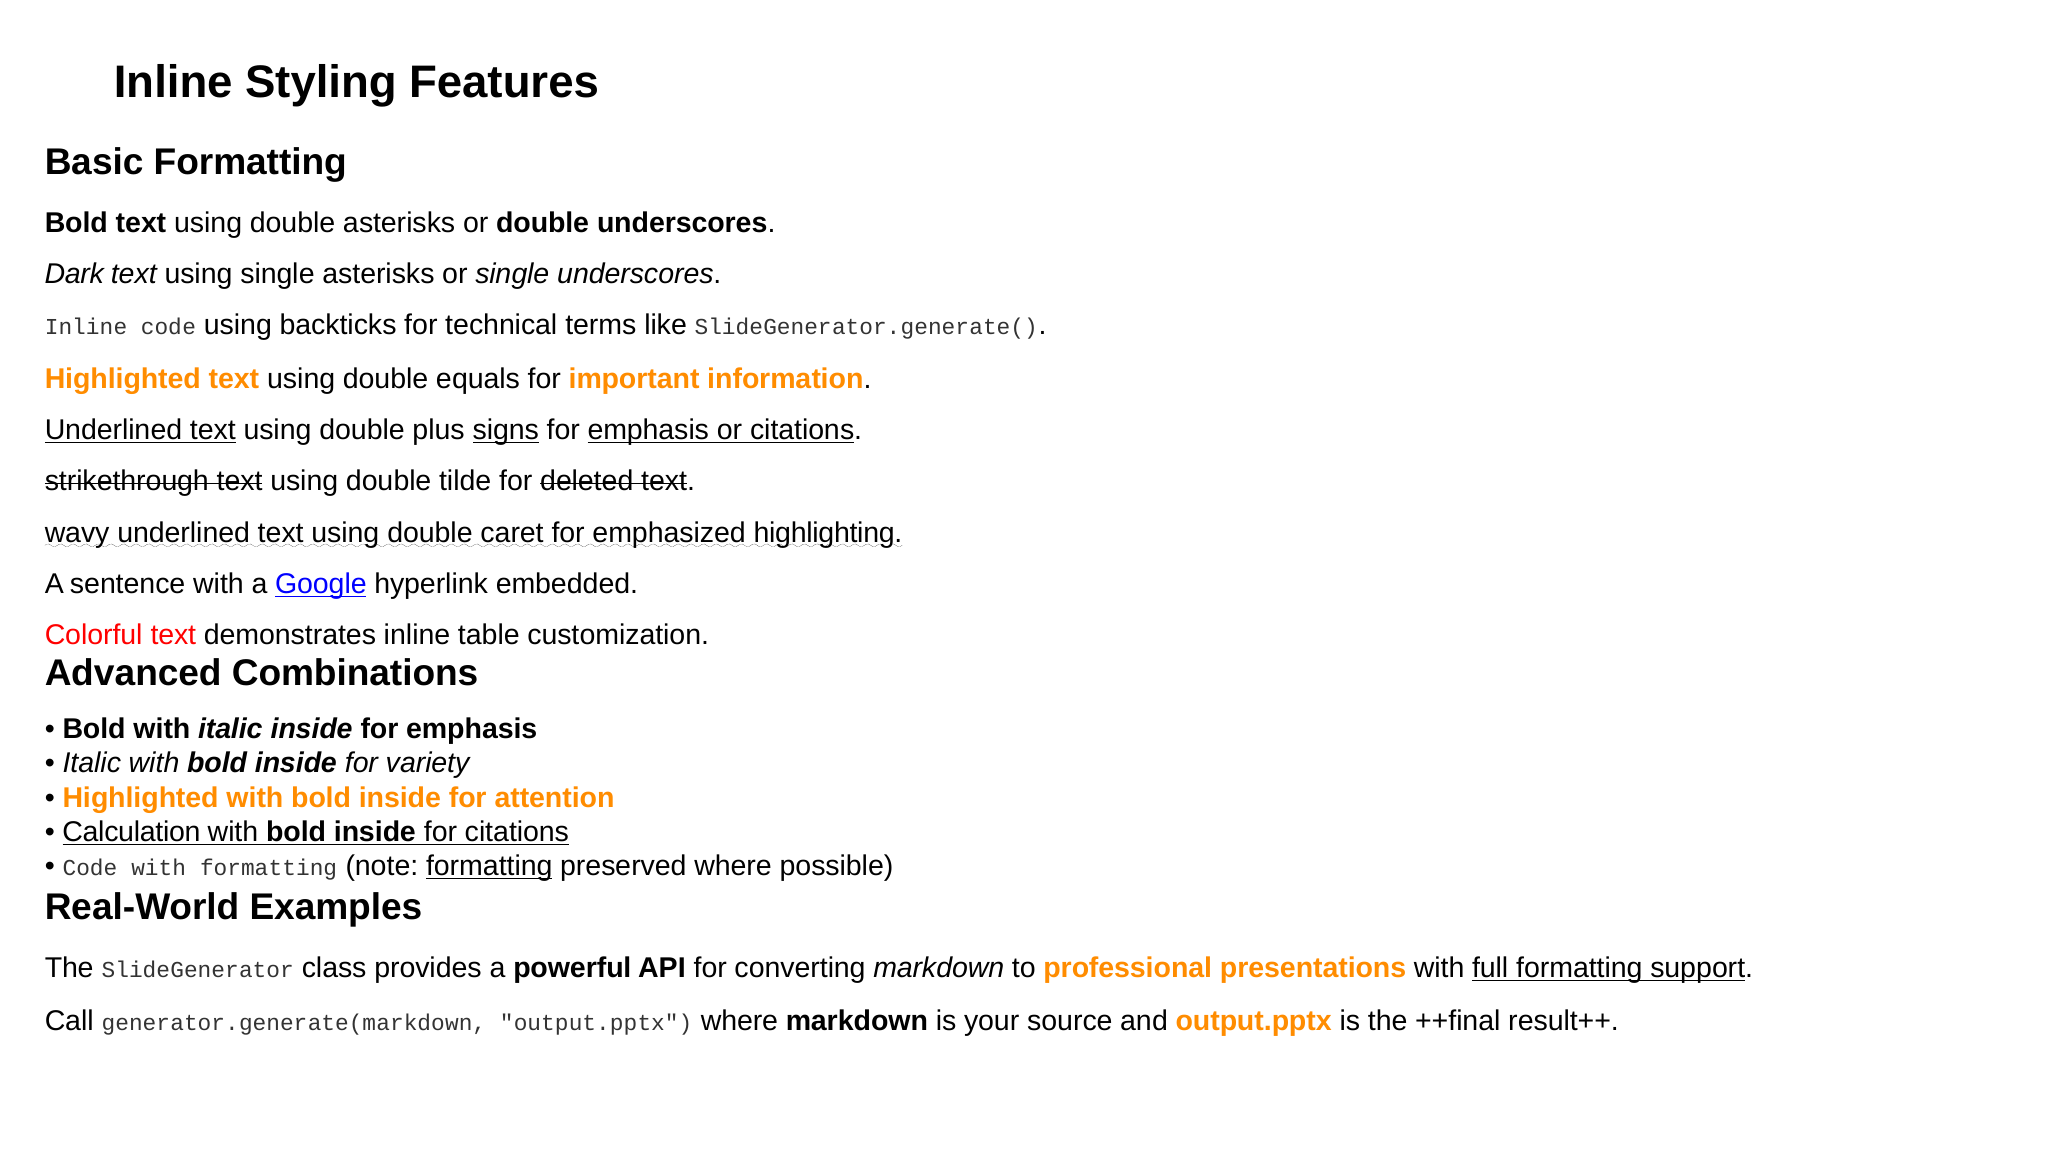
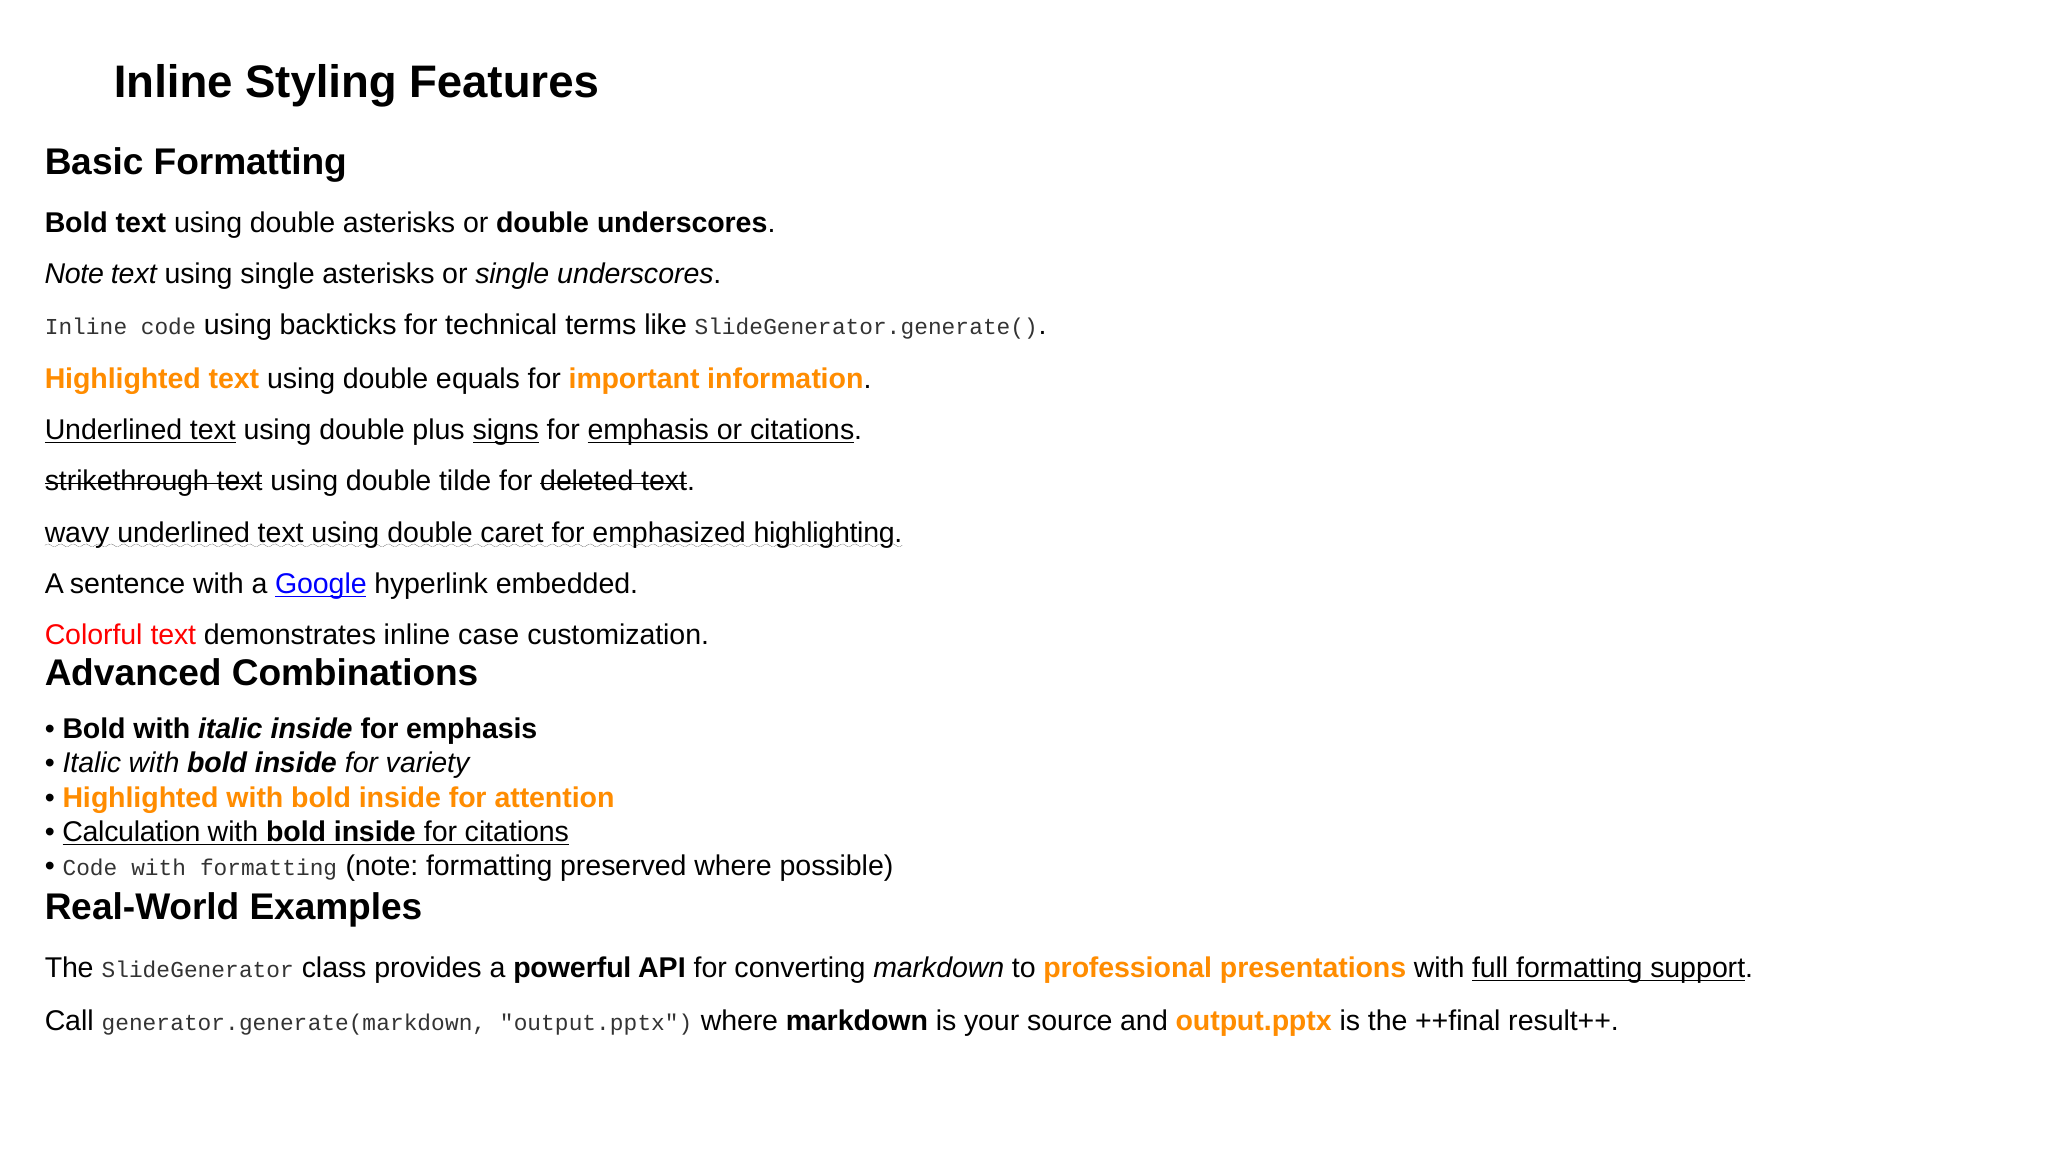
Dark at (74, 274): Dark -> Note
table: table -> case
formatting at (489, 866) underline: present -> none
